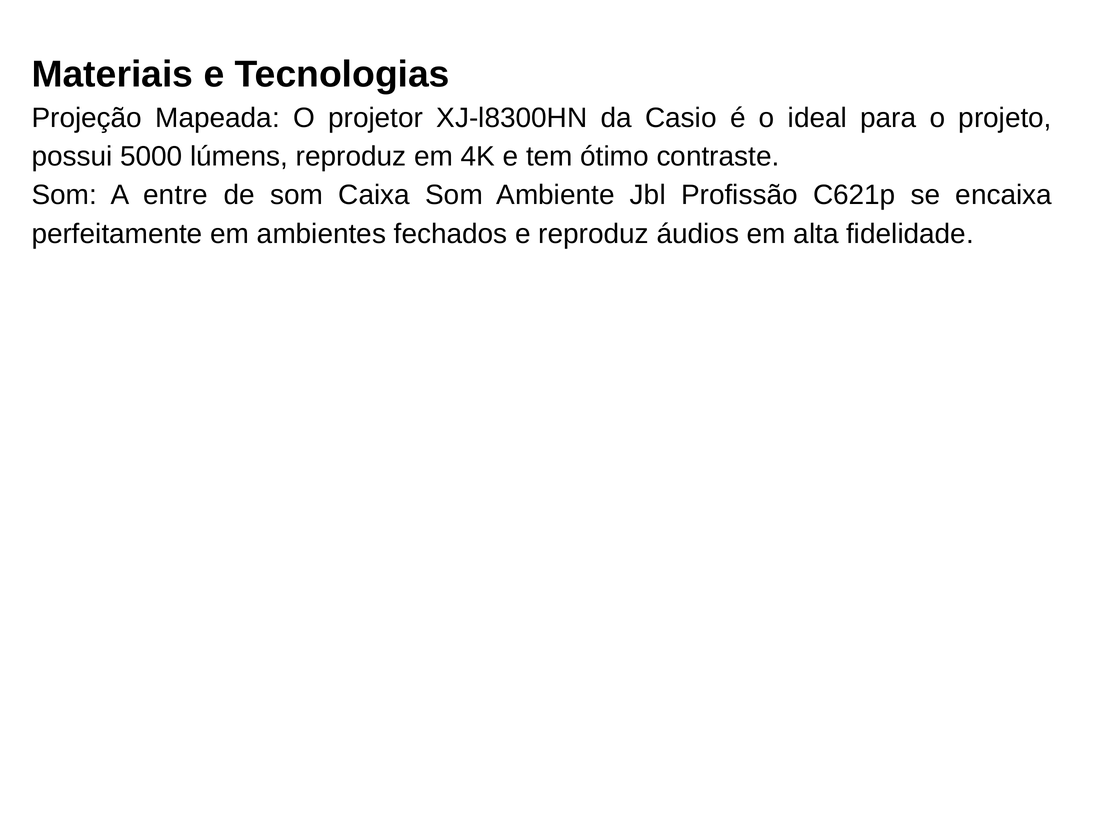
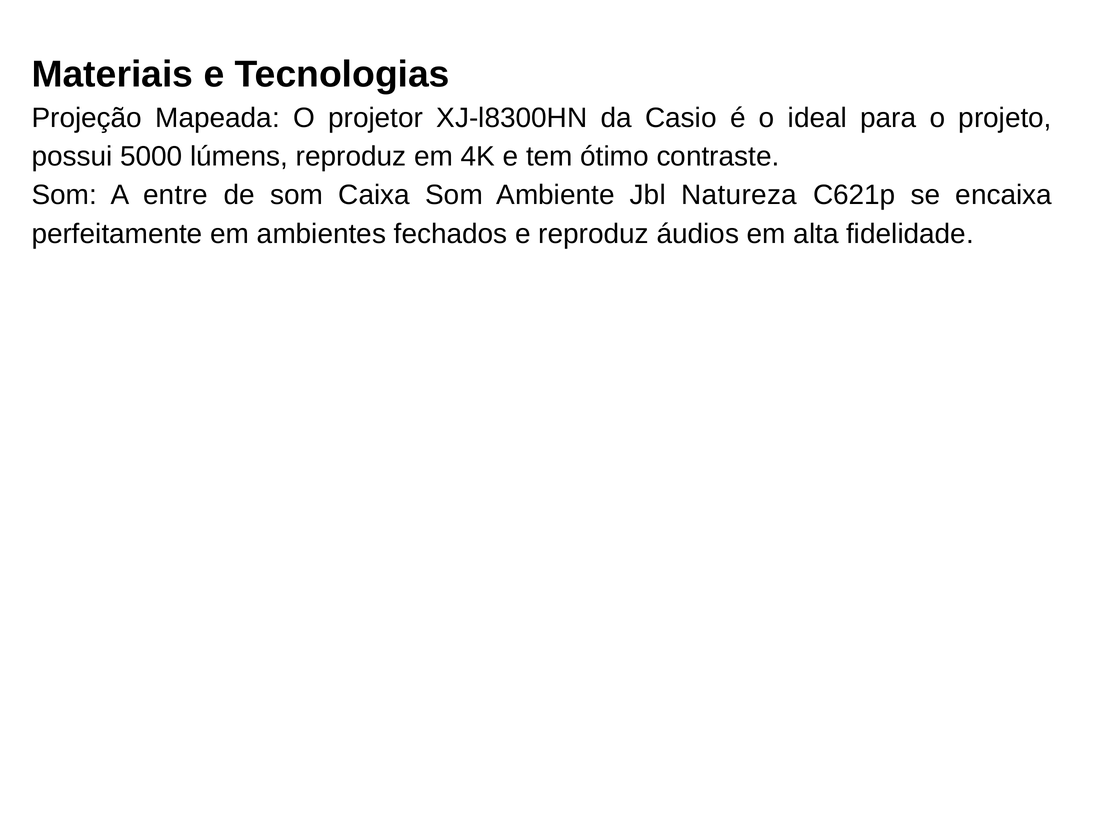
Profissão: Profissão -> Natureza
